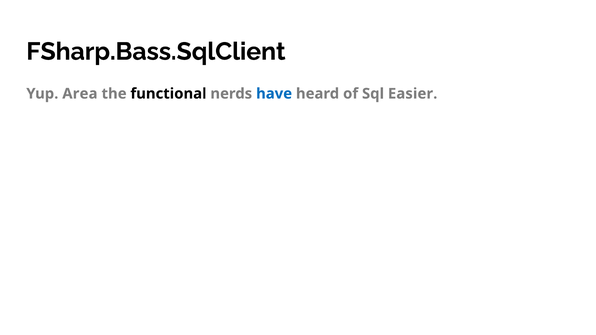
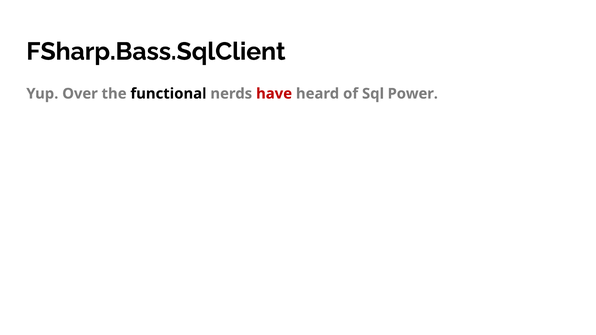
Area: Area -> Over
have colour: blue -> red
Easier: Easier -> Power
